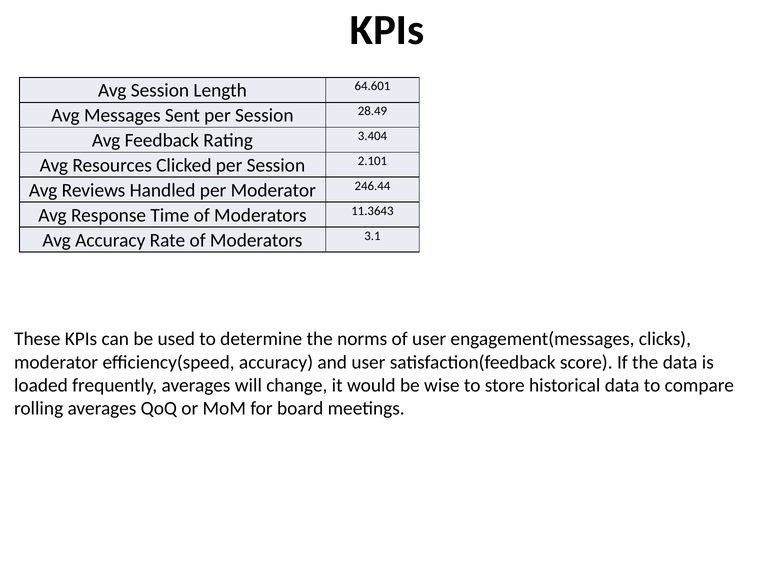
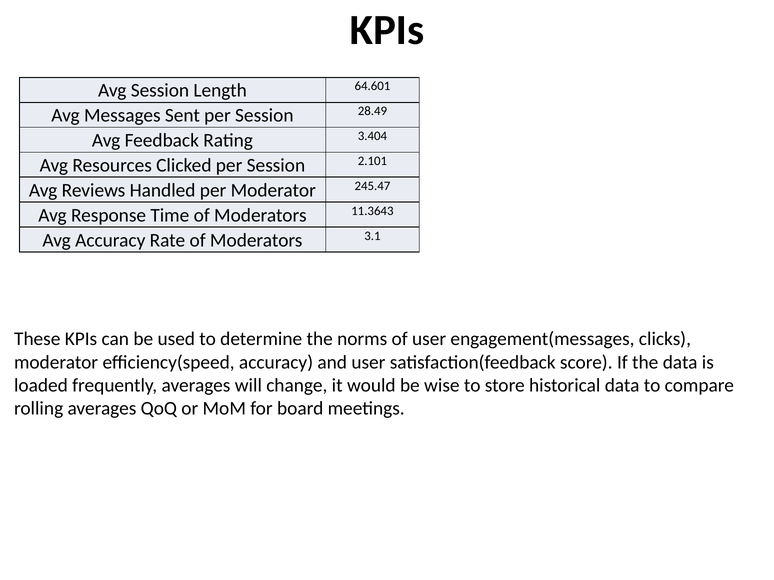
246.44: 246.44 -> 245.47
